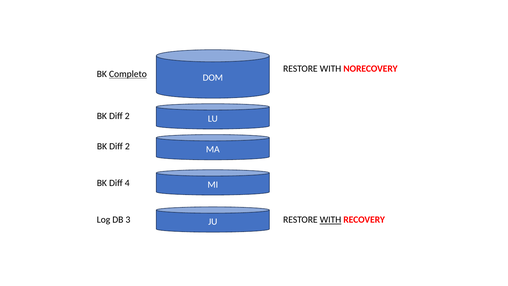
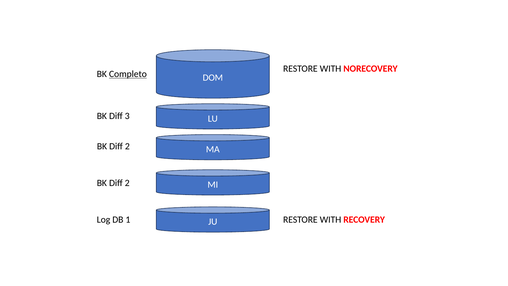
2 at (127, 116): 2 -> 3
4 at (127, 183): 4 -> 2
3: 3 -> 1
WITH at (331, 220) underline: present -> none
